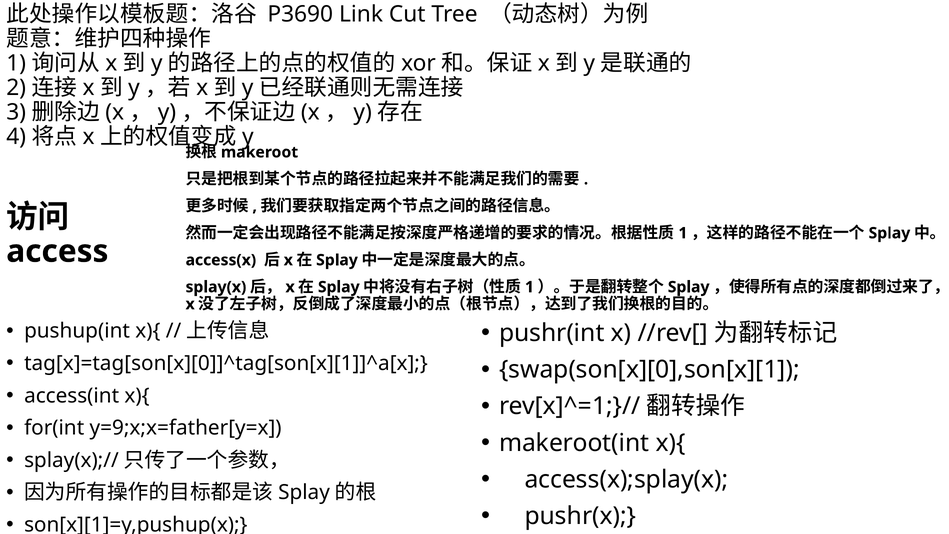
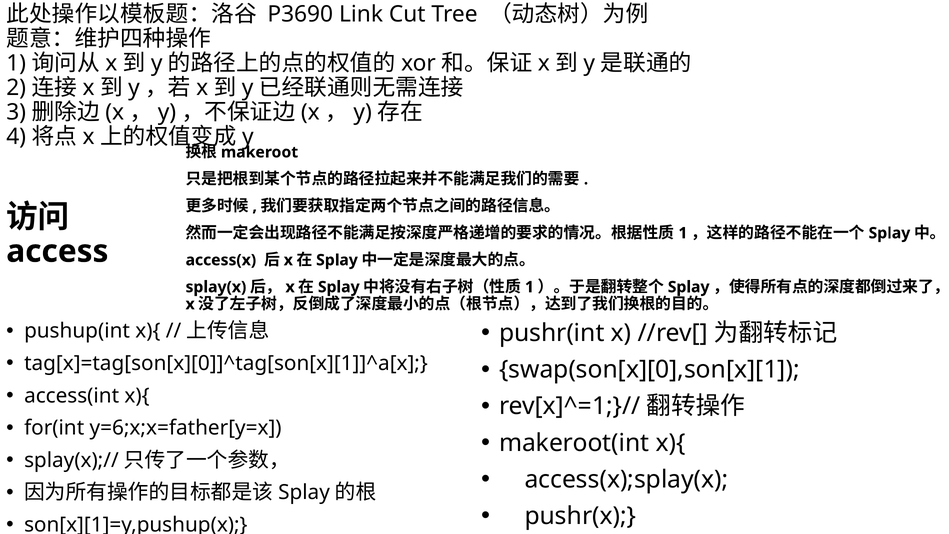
y=9;x;x=father[y=x: y=9;x;x=father[y=x -> y=6;x;x=father[y=x
